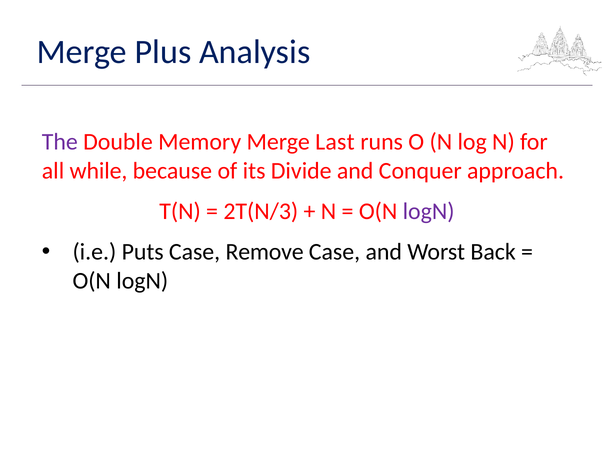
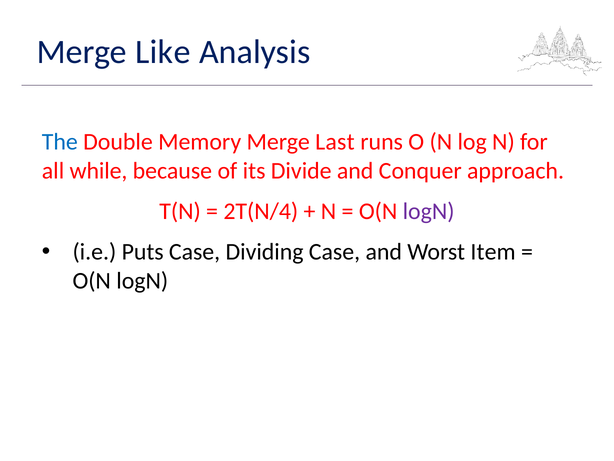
Plus: Plus -> Like
The colour: purple -> blue
2T(N/3: 2T(N/3 -> 2T(N/4
Remove: Remove -> Dividing
Back: Back -> Item
